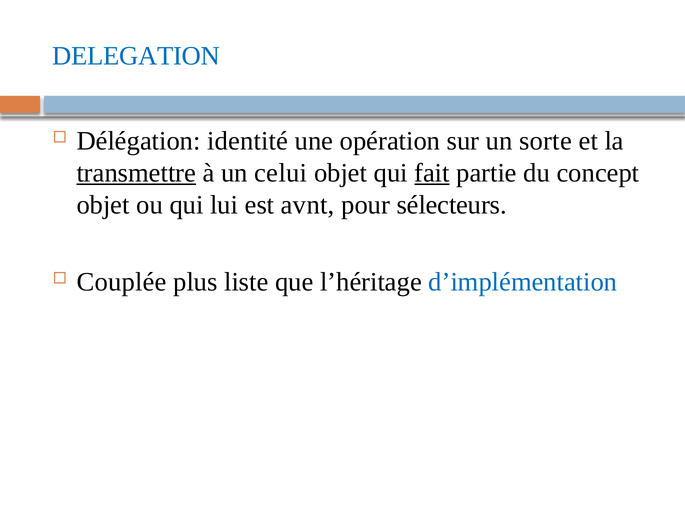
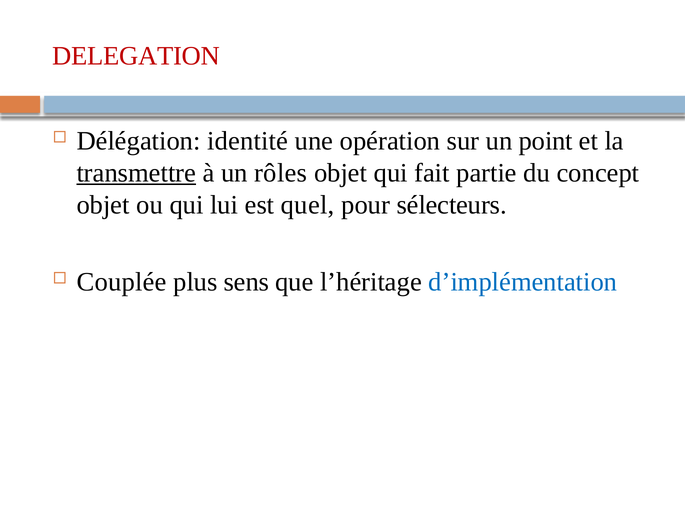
DELEGATION colour: blue -> red
sorte: sorte -> point
celui: celui -> rôles
fait underline: present -> none
avnt: avnt -> quel
liste: liste -> sens
